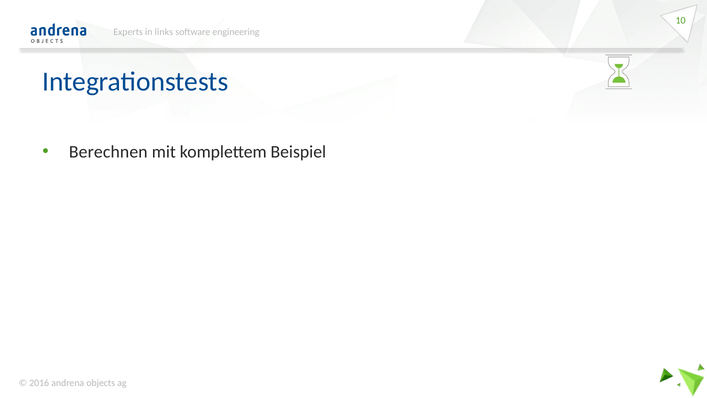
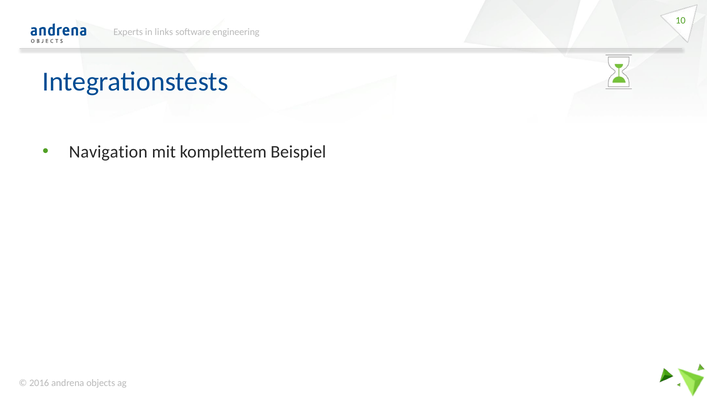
Berechnen: Berechnen -> Navigation
